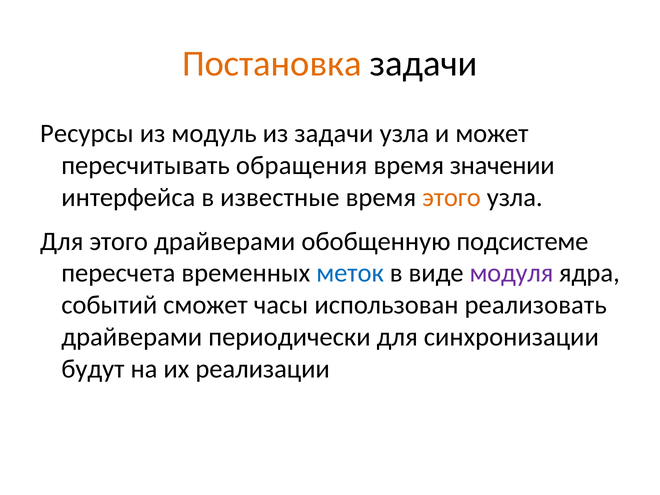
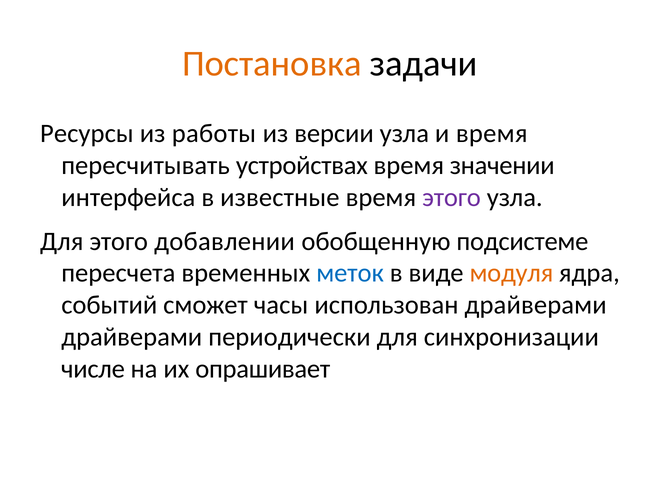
модуль: модуль -> работы
из задачи: задачи -> версии
и может: может -> время
обращения: обращения -> устройствах
этого at (452, 198) colour: orange -> purple
этого драйверами: драйверами -> добавлении
модуля colour: purple -> orange
использован реализовать: реализовать -> драйверами
будут: будут -> числе
реализации: реализации -> опрашивает
